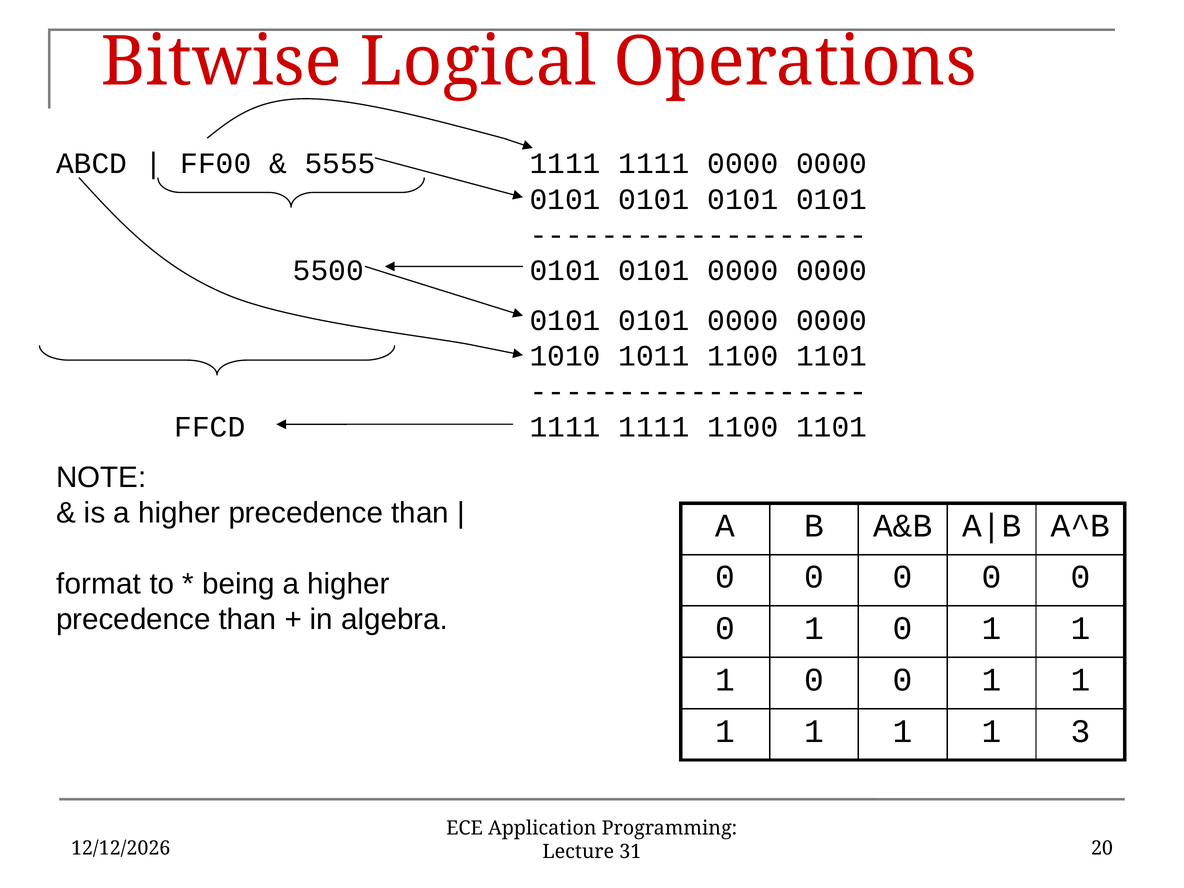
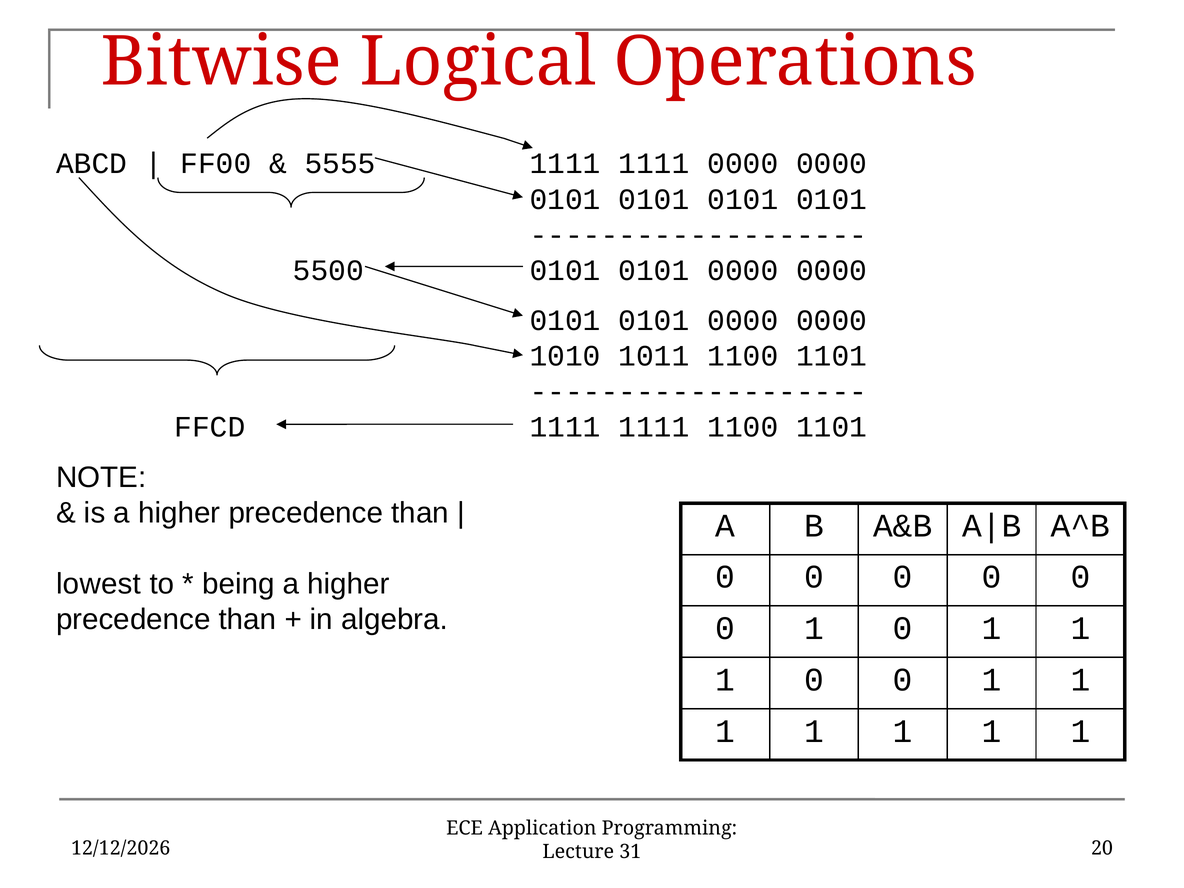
format: format -> lowest
3 at (1080, 731): 3 -> 1
